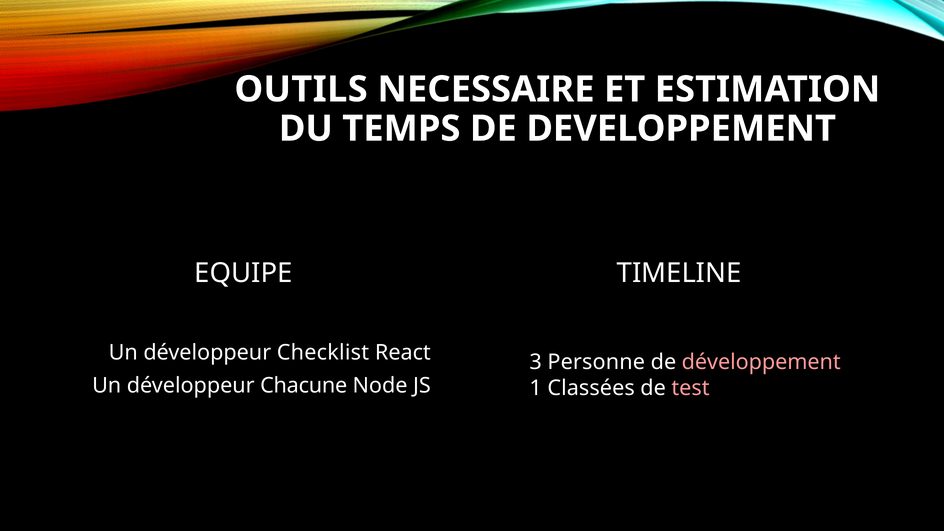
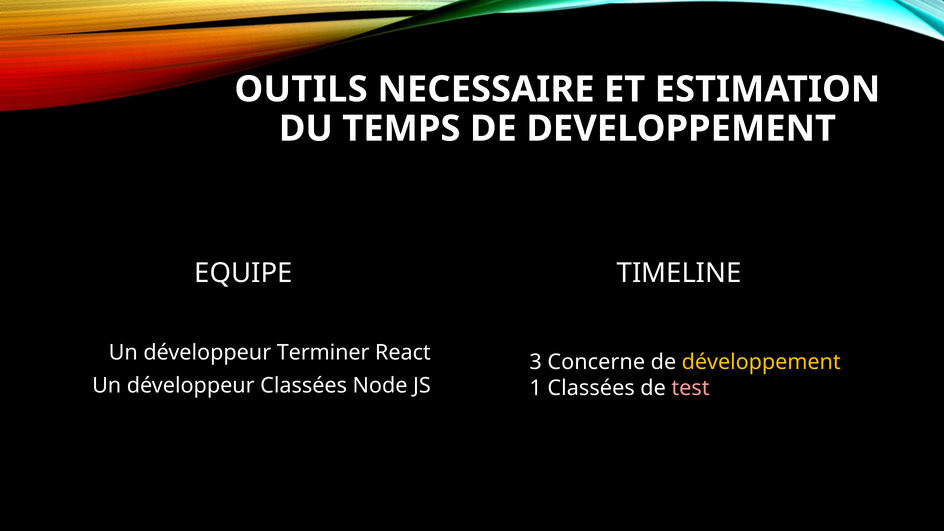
Checklist: Checklist -> Terminer
Personne: Personne -> Concerne
développement colour: pink -> yellow
développeur Chacune: Chacune -> Classées
